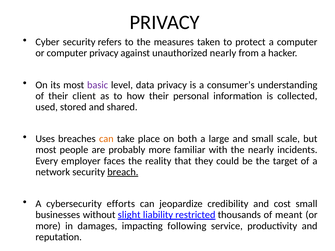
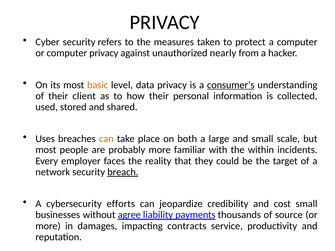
basic colour: purple -> orange
consumer’s underline: none -> present
the nearly: nearly -> within
slight: slight -> agree
restricted: restricted -> payments
meant: meant -> source
following: following -> contracts
